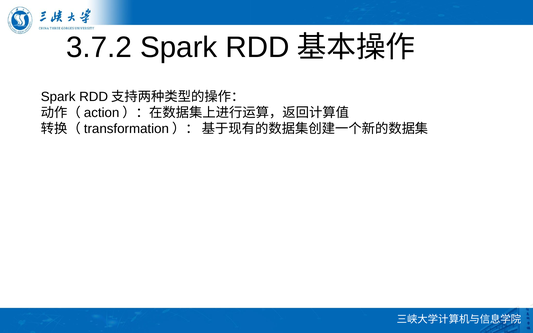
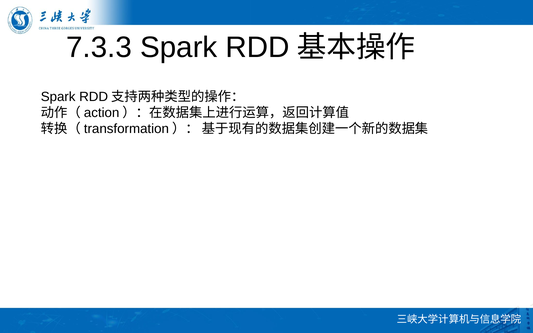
3.7.2: 3.7.2 -> 7.3.3
